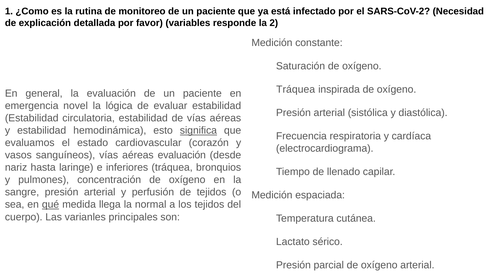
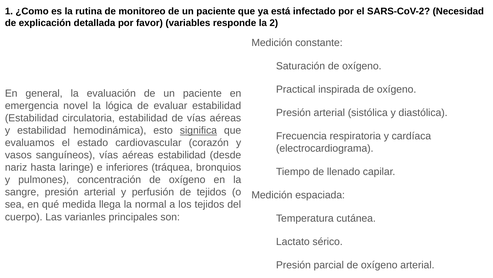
Tráquea at (296, 89): Tráquea -> Practical
aéreas evaluación: evaluación -> estabilidad
qué underline: present -> none
